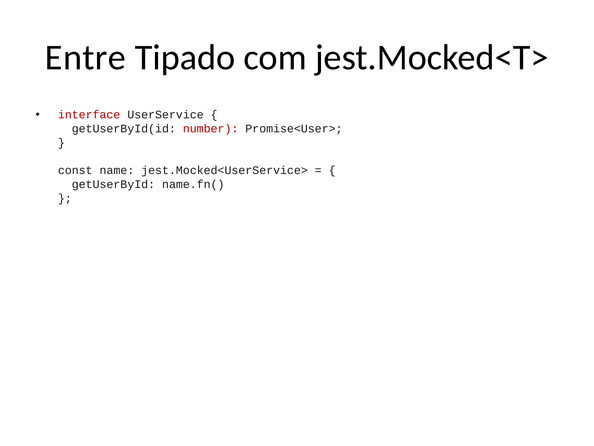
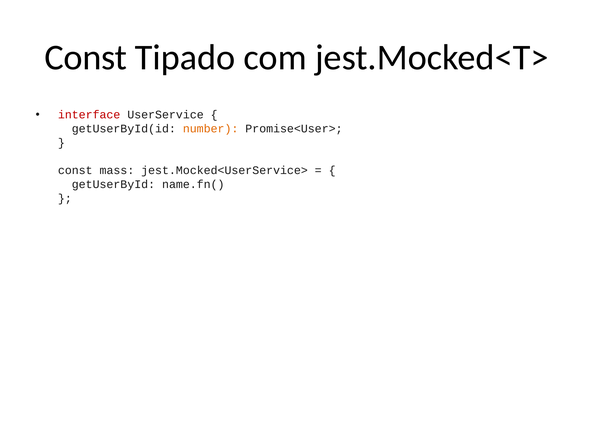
Entre at (85, 58): Entre -> Const
number colour: red -> orange
name: name -> mass
